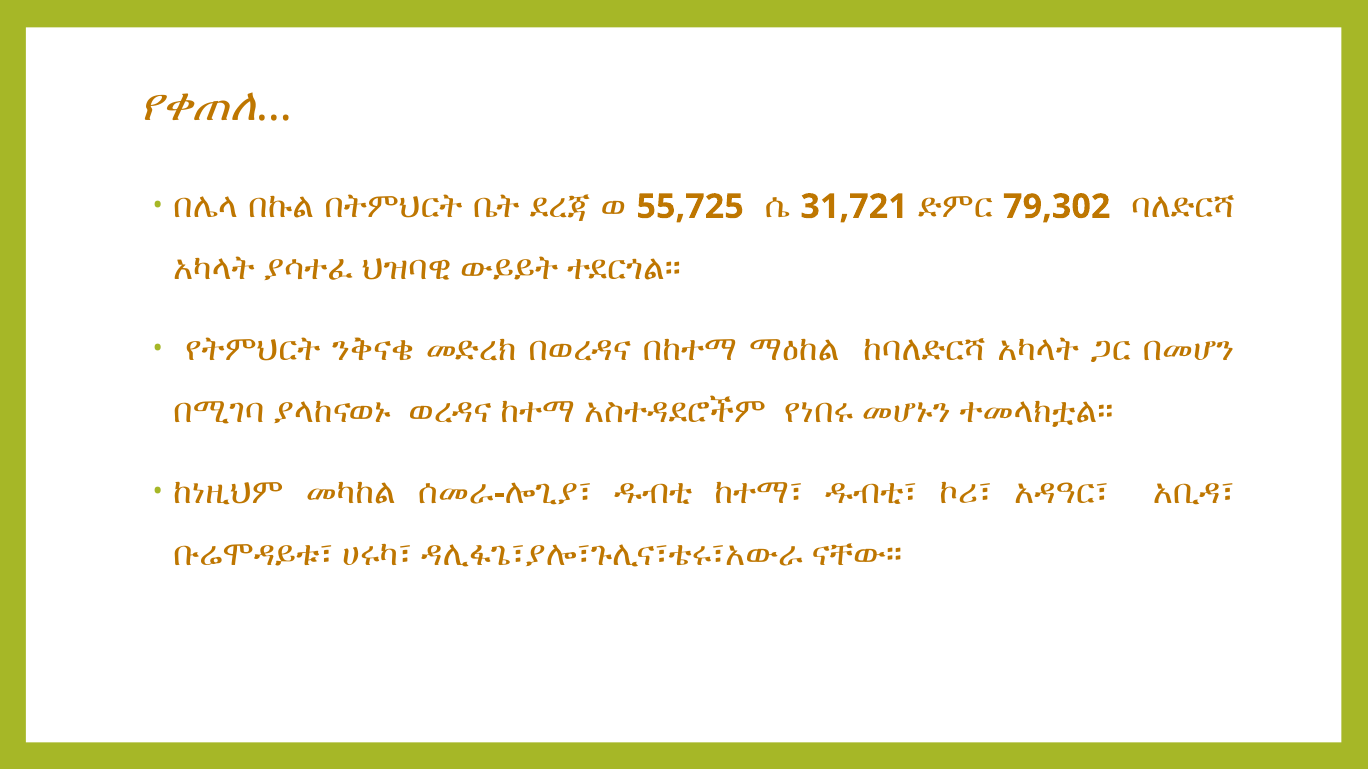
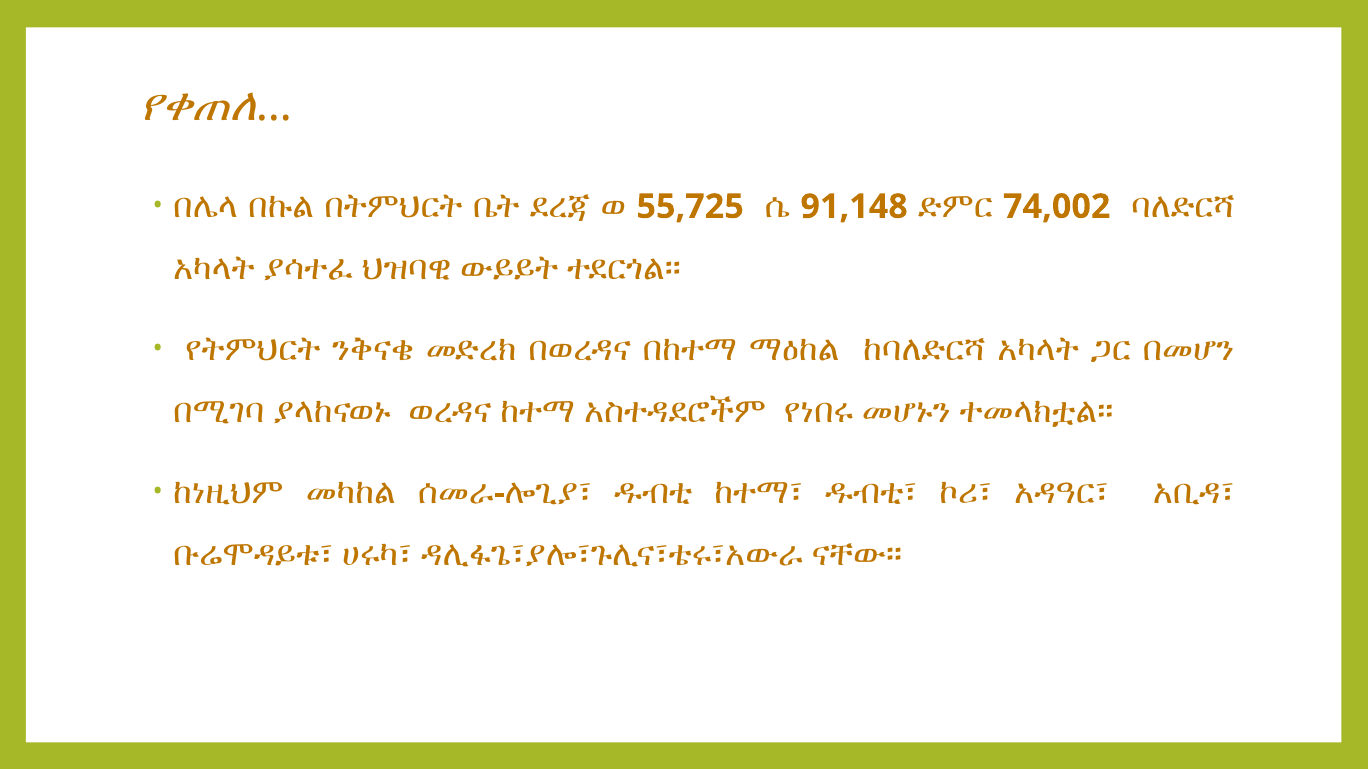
31,721: 31,721 -> 91,148
79,302: 79,302 -> 74,002
